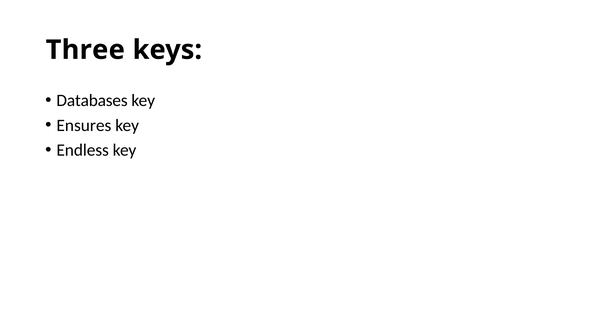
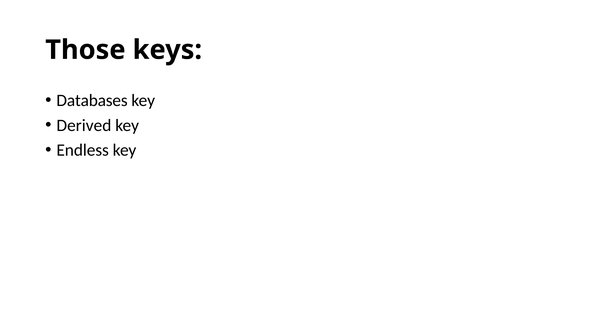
Three: Three -> Those
Ensures: Ensures -> Derived
